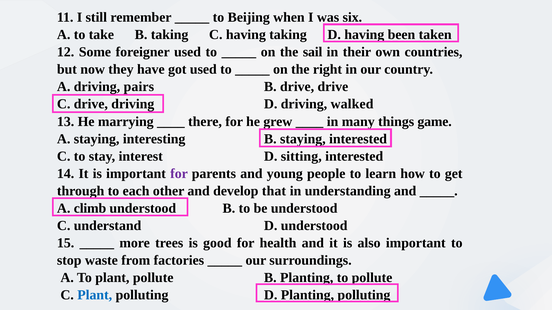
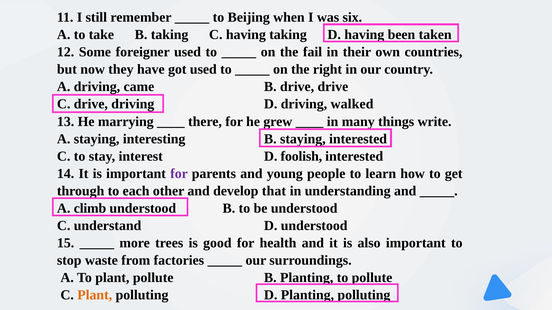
sail: sail -> fail
pairs: pairs -> came
game: game -> write
sitting: sitting -> foolish
Plant at (95, 295) colour: blue -> orange
